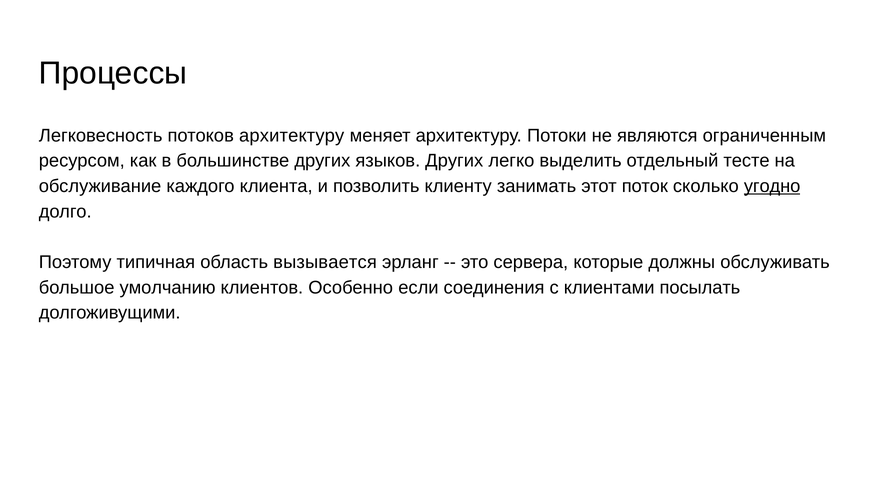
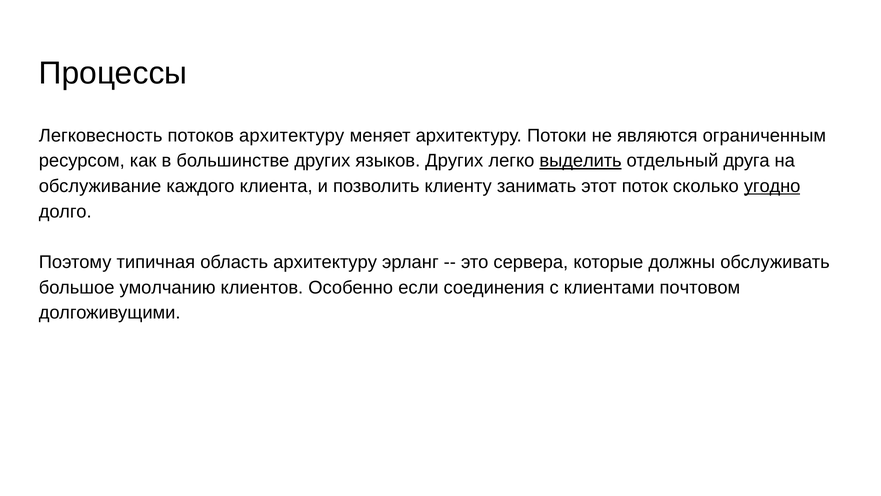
выделить underline: none -> present
тесте: тесте -> друга
область вызывается: вызывается -> архитектуру
посылать: посылать -> почтовом
